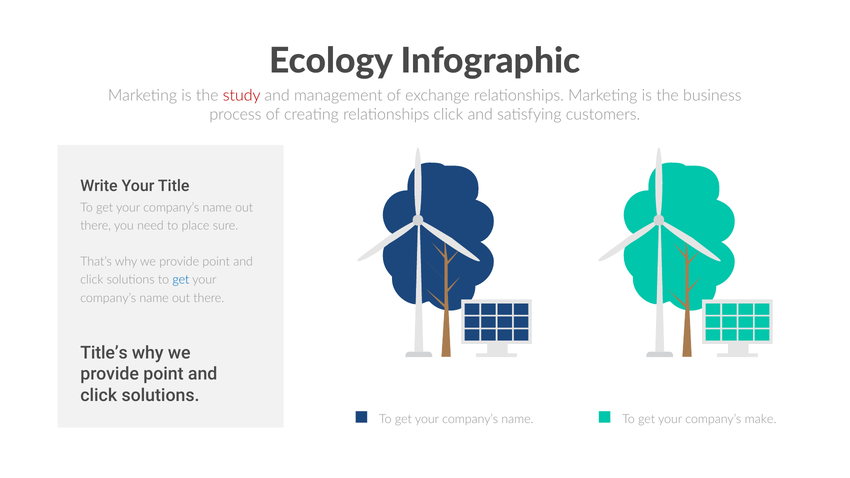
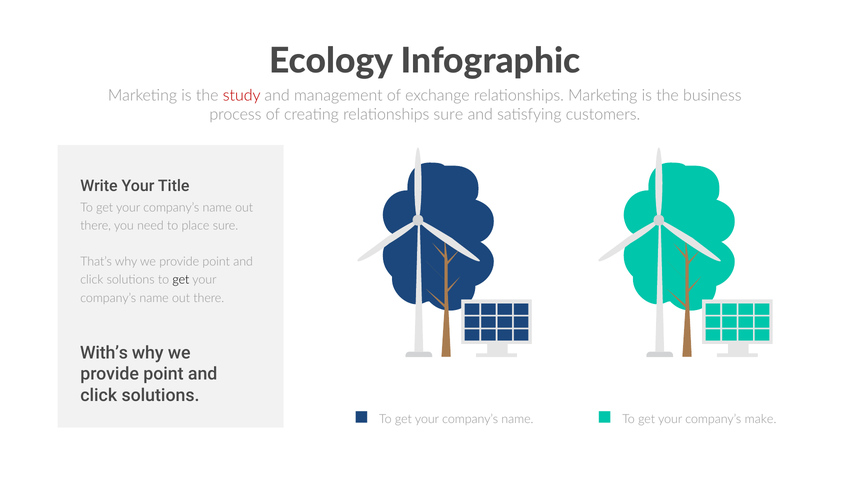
relationships click: click -> sure
get at (181, 280) colour: blue -> black
Title’s: Title’s -> With’s
